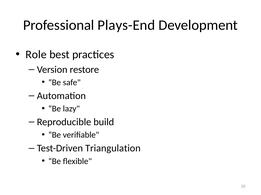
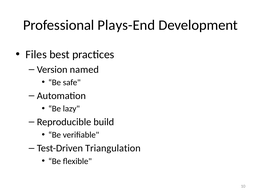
Role: Role -> Files
restore: restore -> named
